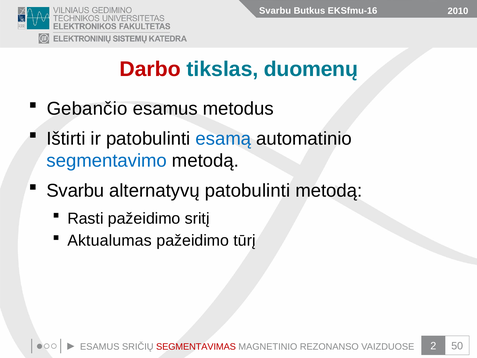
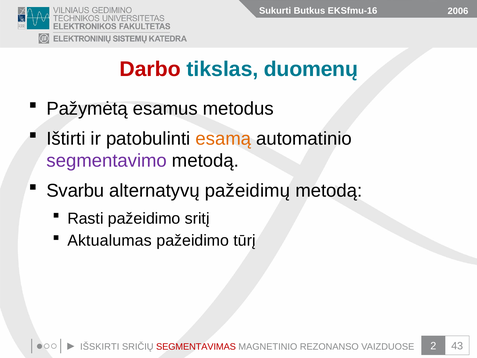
Svarbu at (275, 11): Svarbu -> Sukurti
2010: 2010 -> 2006
Gebančio: Gebančio -> Pažymėtą
esamą colour: blue -> orange
segmentavimo colour: blue -> purple
alternatyvų patobulinti: patobulinti -> pažeidimų
ESAMUS at (100, 346): ESAMUS -> IŠSKIRTI
50: 50 -> 43
